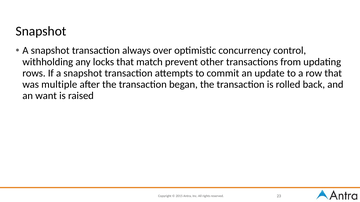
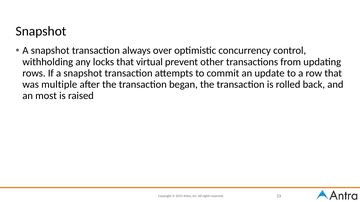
match: match -> virtual
want: want -> most
